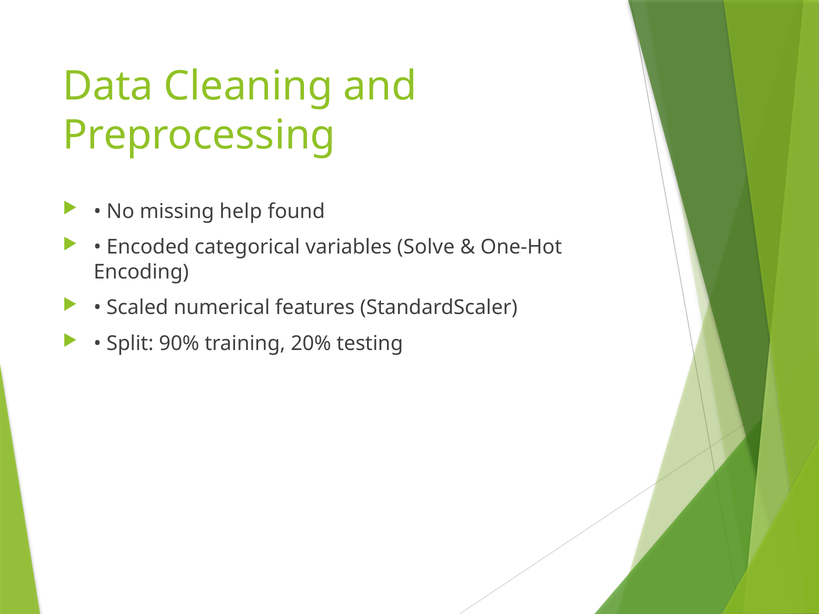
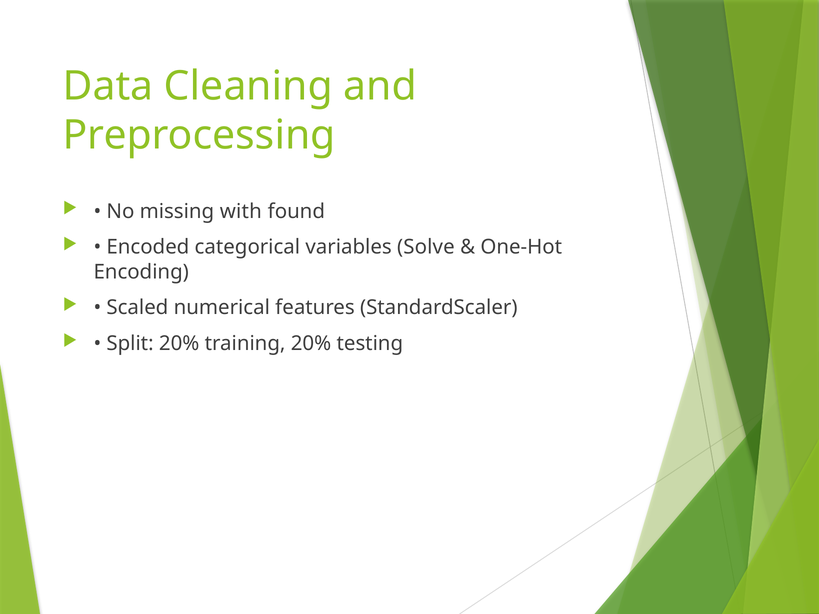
help: help -> with
Split 90%: 90% -> 20%
